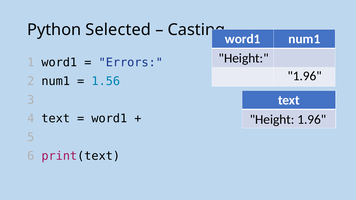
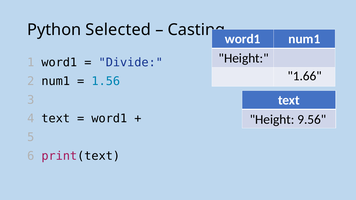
Errors: Errors -> Divide
1.96 at (305, 76): 1.96 -> 1.66
1.96 at (312, 120): 1.96 -> 9.56
